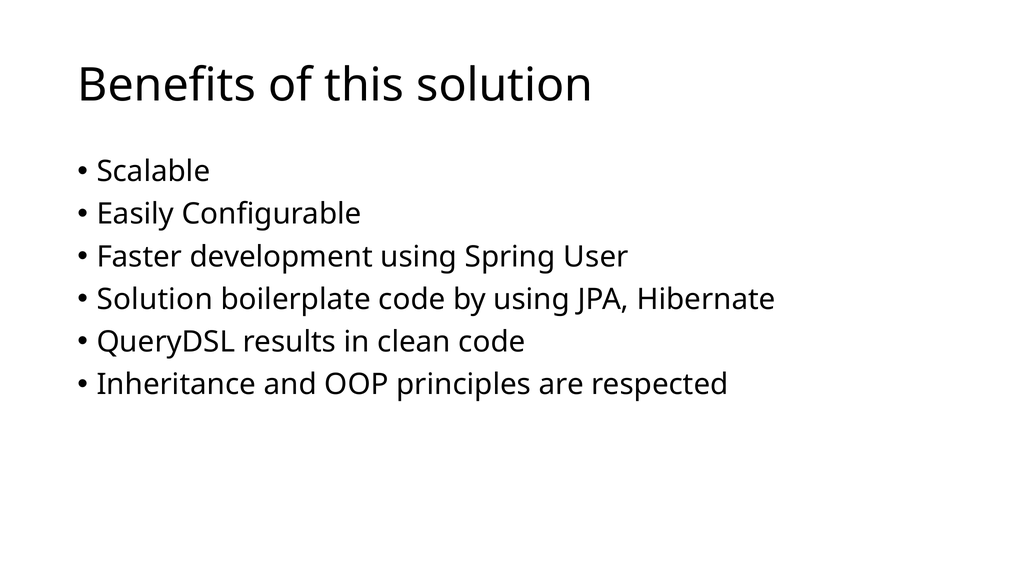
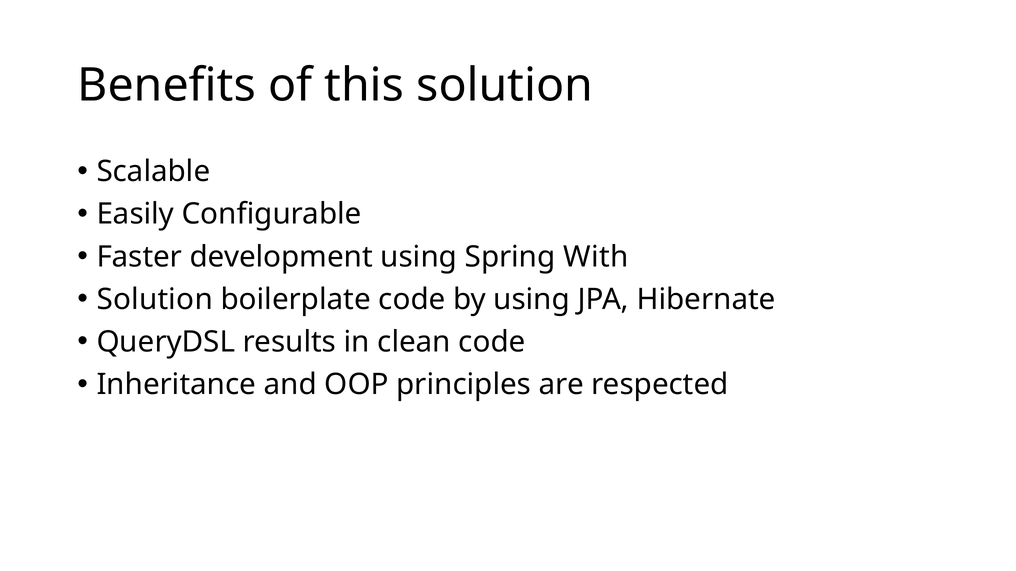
User: User -> With
